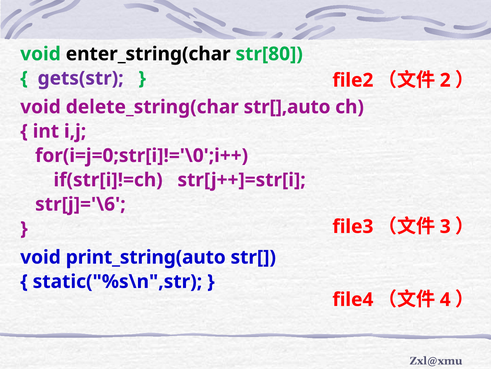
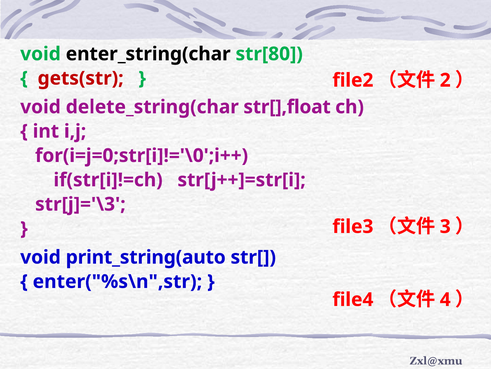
gets(str colour: purple -> red
str[],auto: str[],auto -> str[],float
str[j]='\6: str[j]='\6 -> str[j]='\3
static("%s\n",str: static("%s\n",str -> enter("%s\n",str
